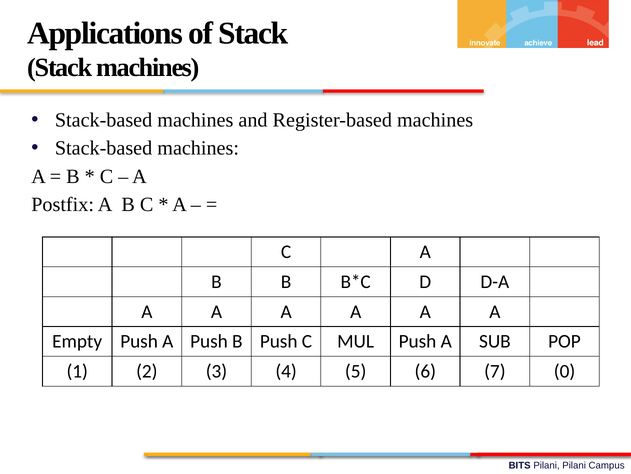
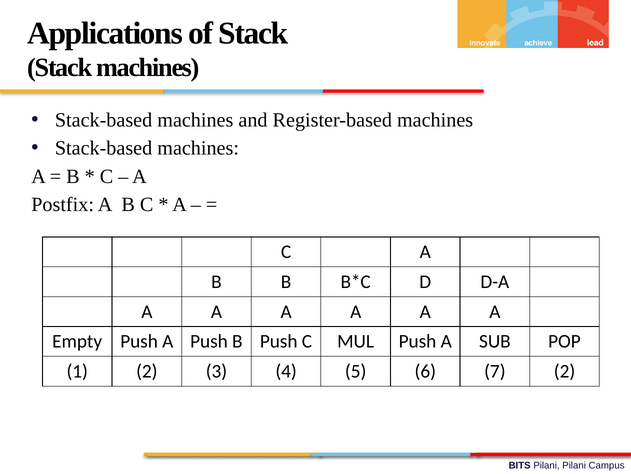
7 0: 0 -> 2
